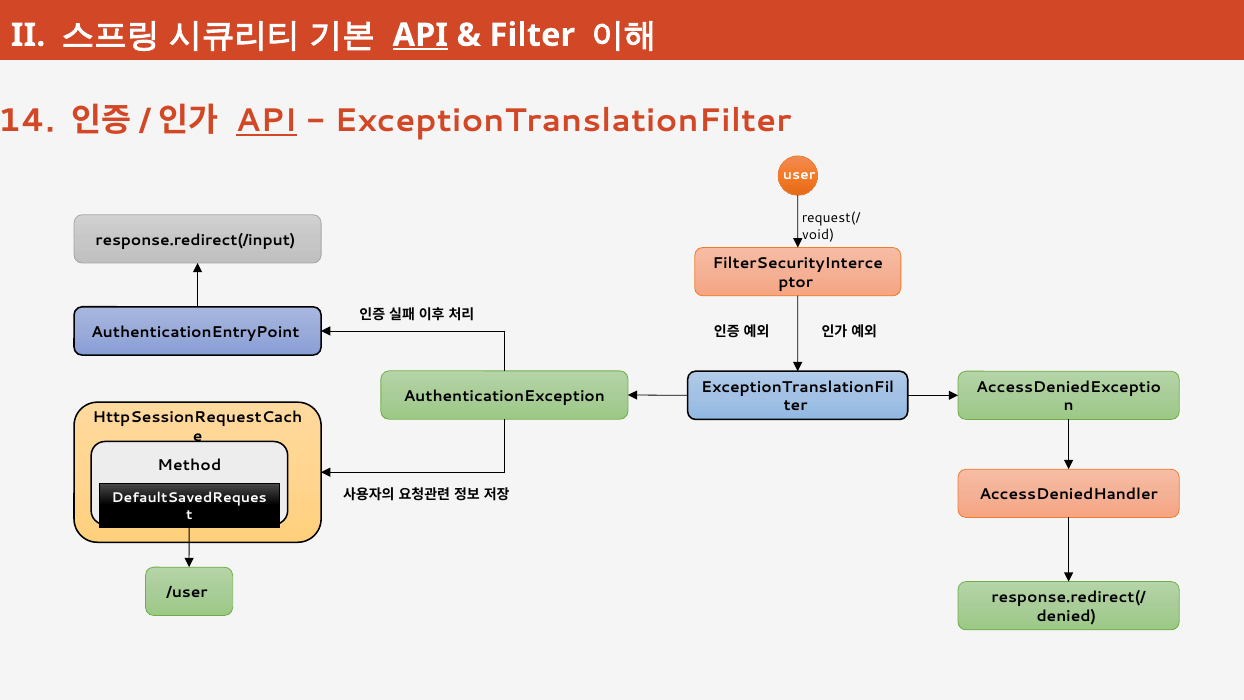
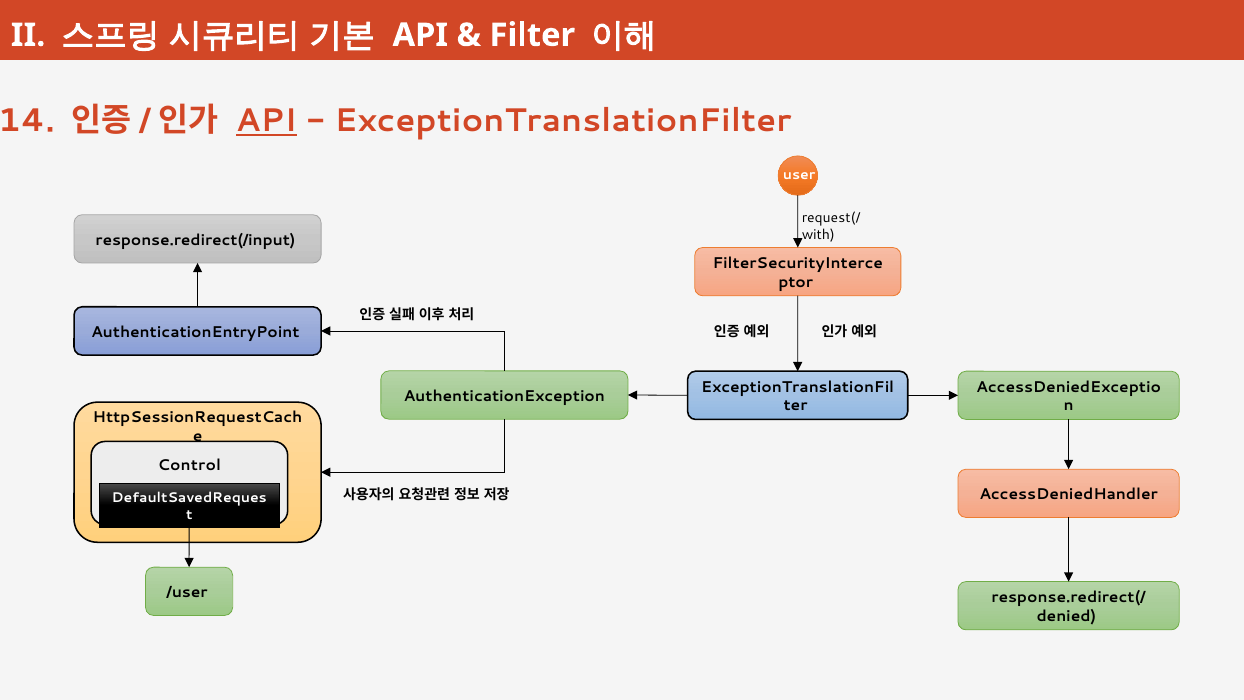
API at (420, 35) underline: present -> none
void: void -> with
Method: Method -> Control
